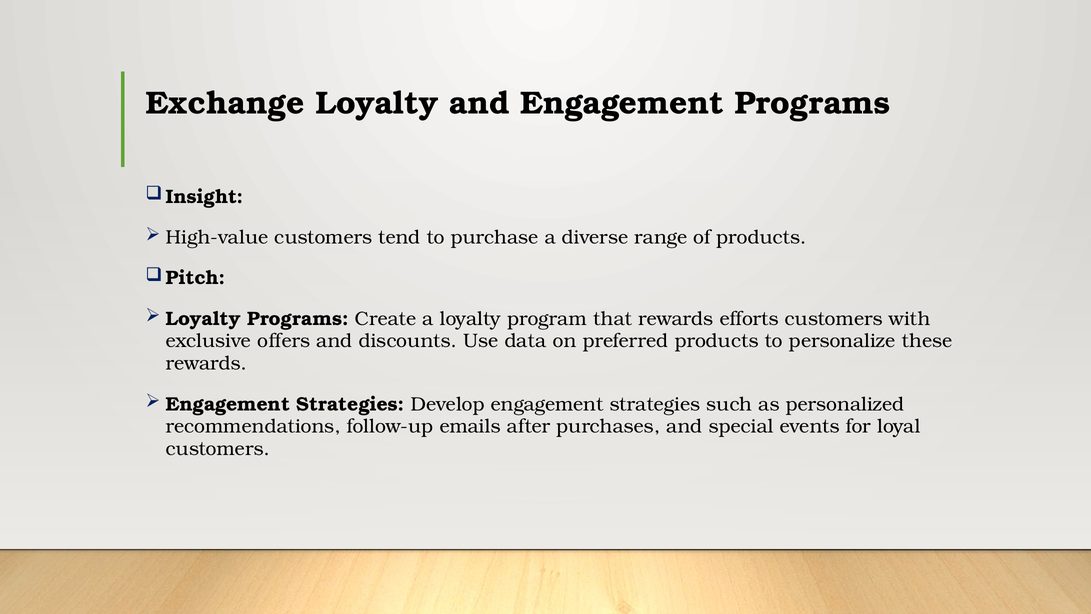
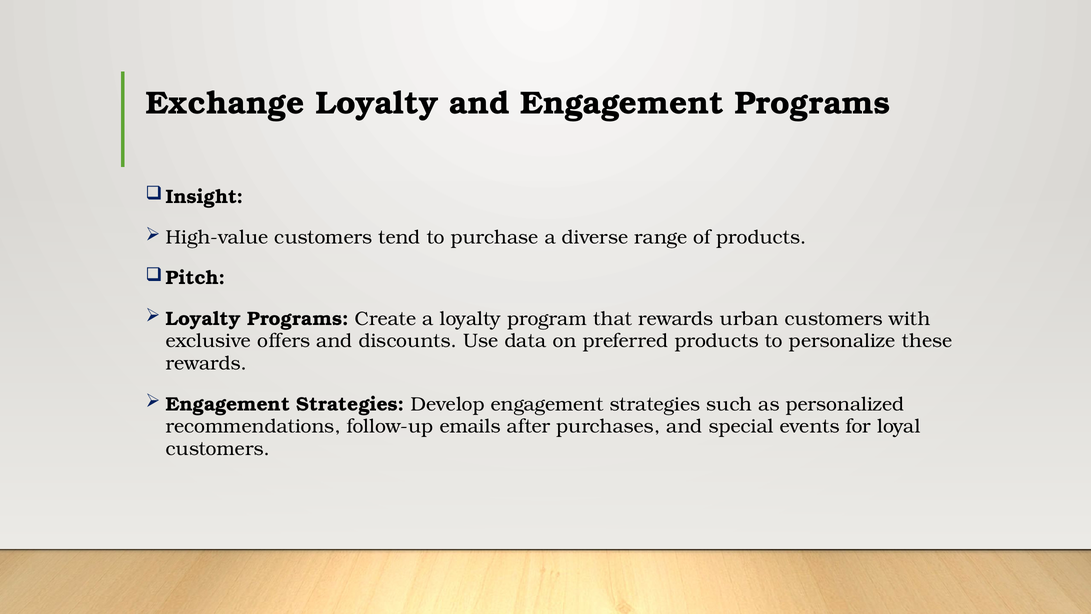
efforts: efforts -> urban
